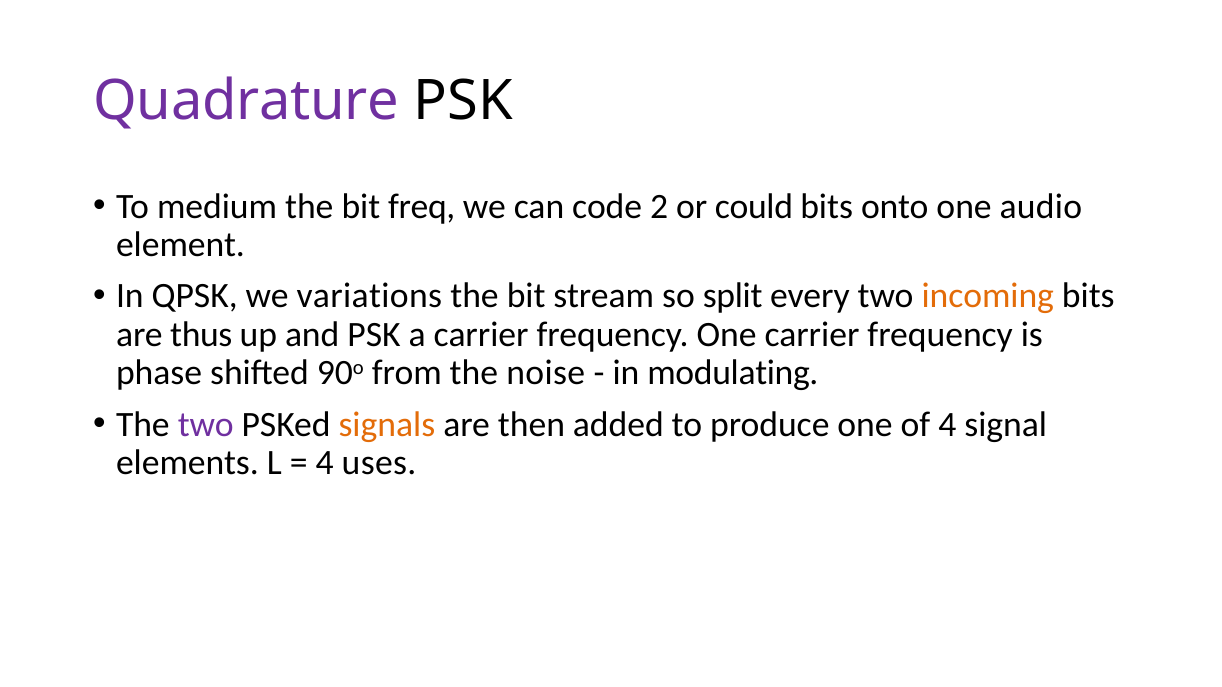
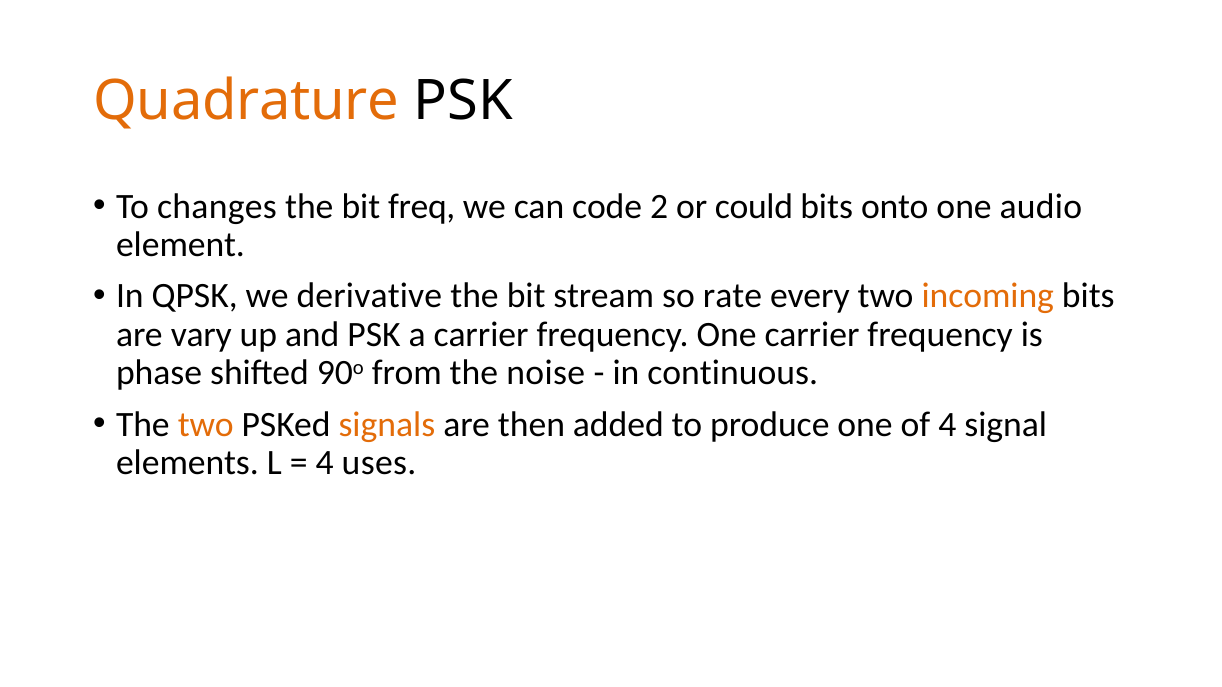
Quadrature colour: purple -> orange
medium: medium -> changes
variations: variations -> derivative
split: split -> rate
thus: thus -> vary
modulating: modulating -> continuous
two at (206, 425) colour: purple -> orange
